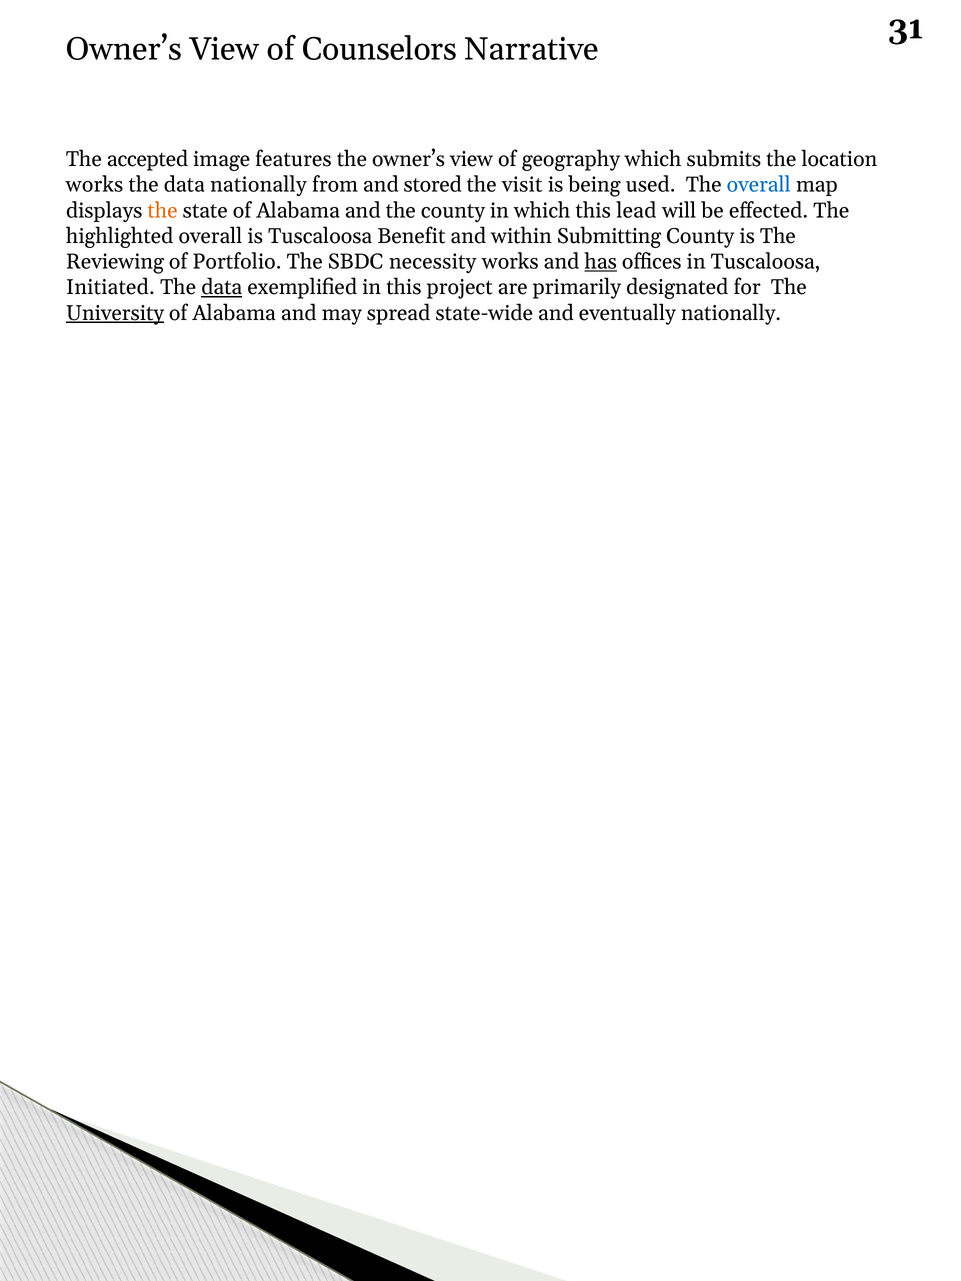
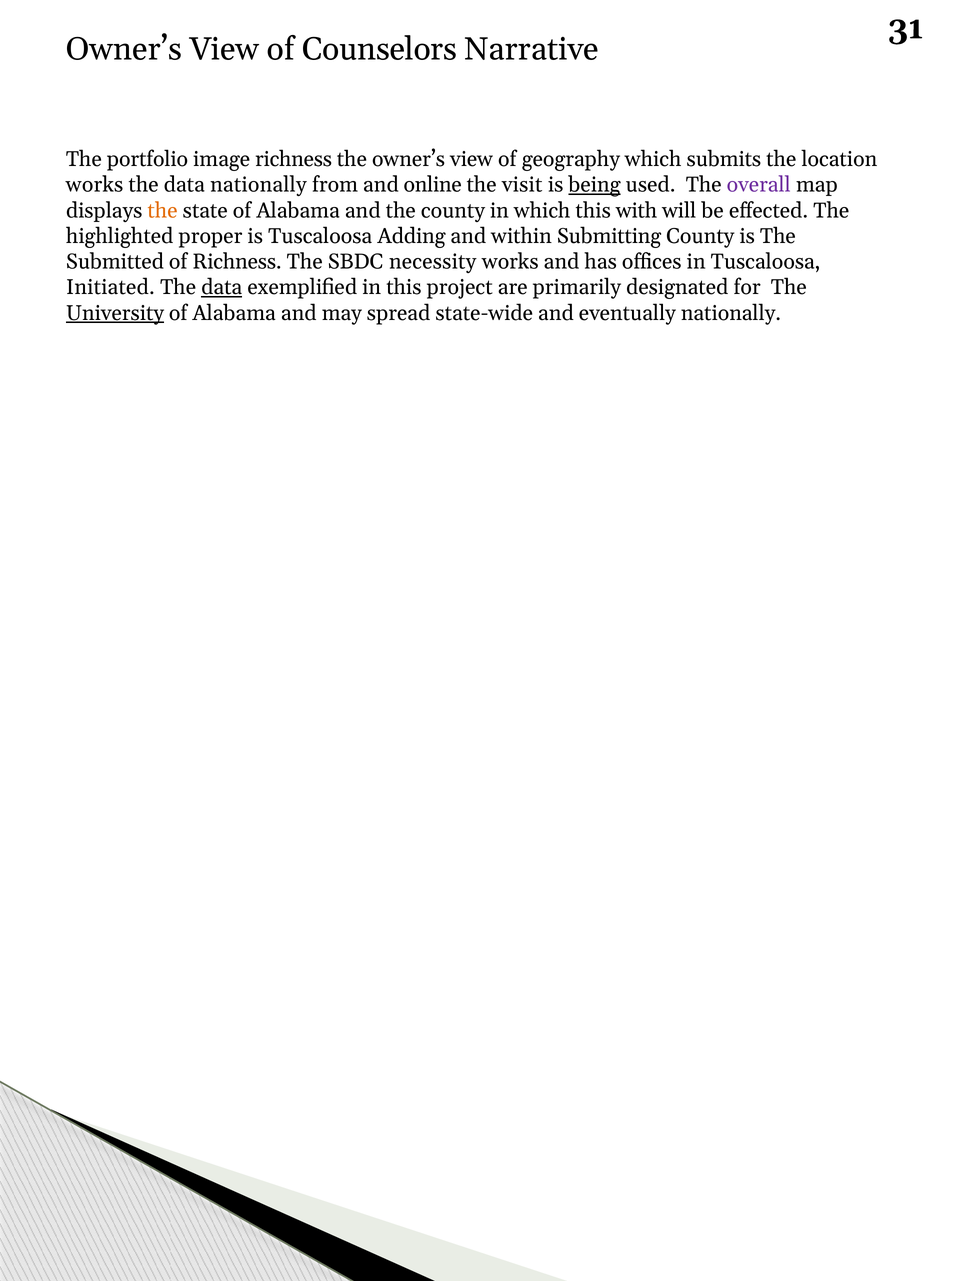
accepted: accepted -> portfolio
image features: features -> richness
stored: stored -> online
being underline: none -> present
overall at (759, 185) colour: blue -> purple
lead: lead -> with
highlighted overall: overall -> proper
Benefit: Benefit -> Adding
Reviewing: Reviewing -> Submitted
of Portfolio: Portfolio -> Richness
has underline: present -> none
